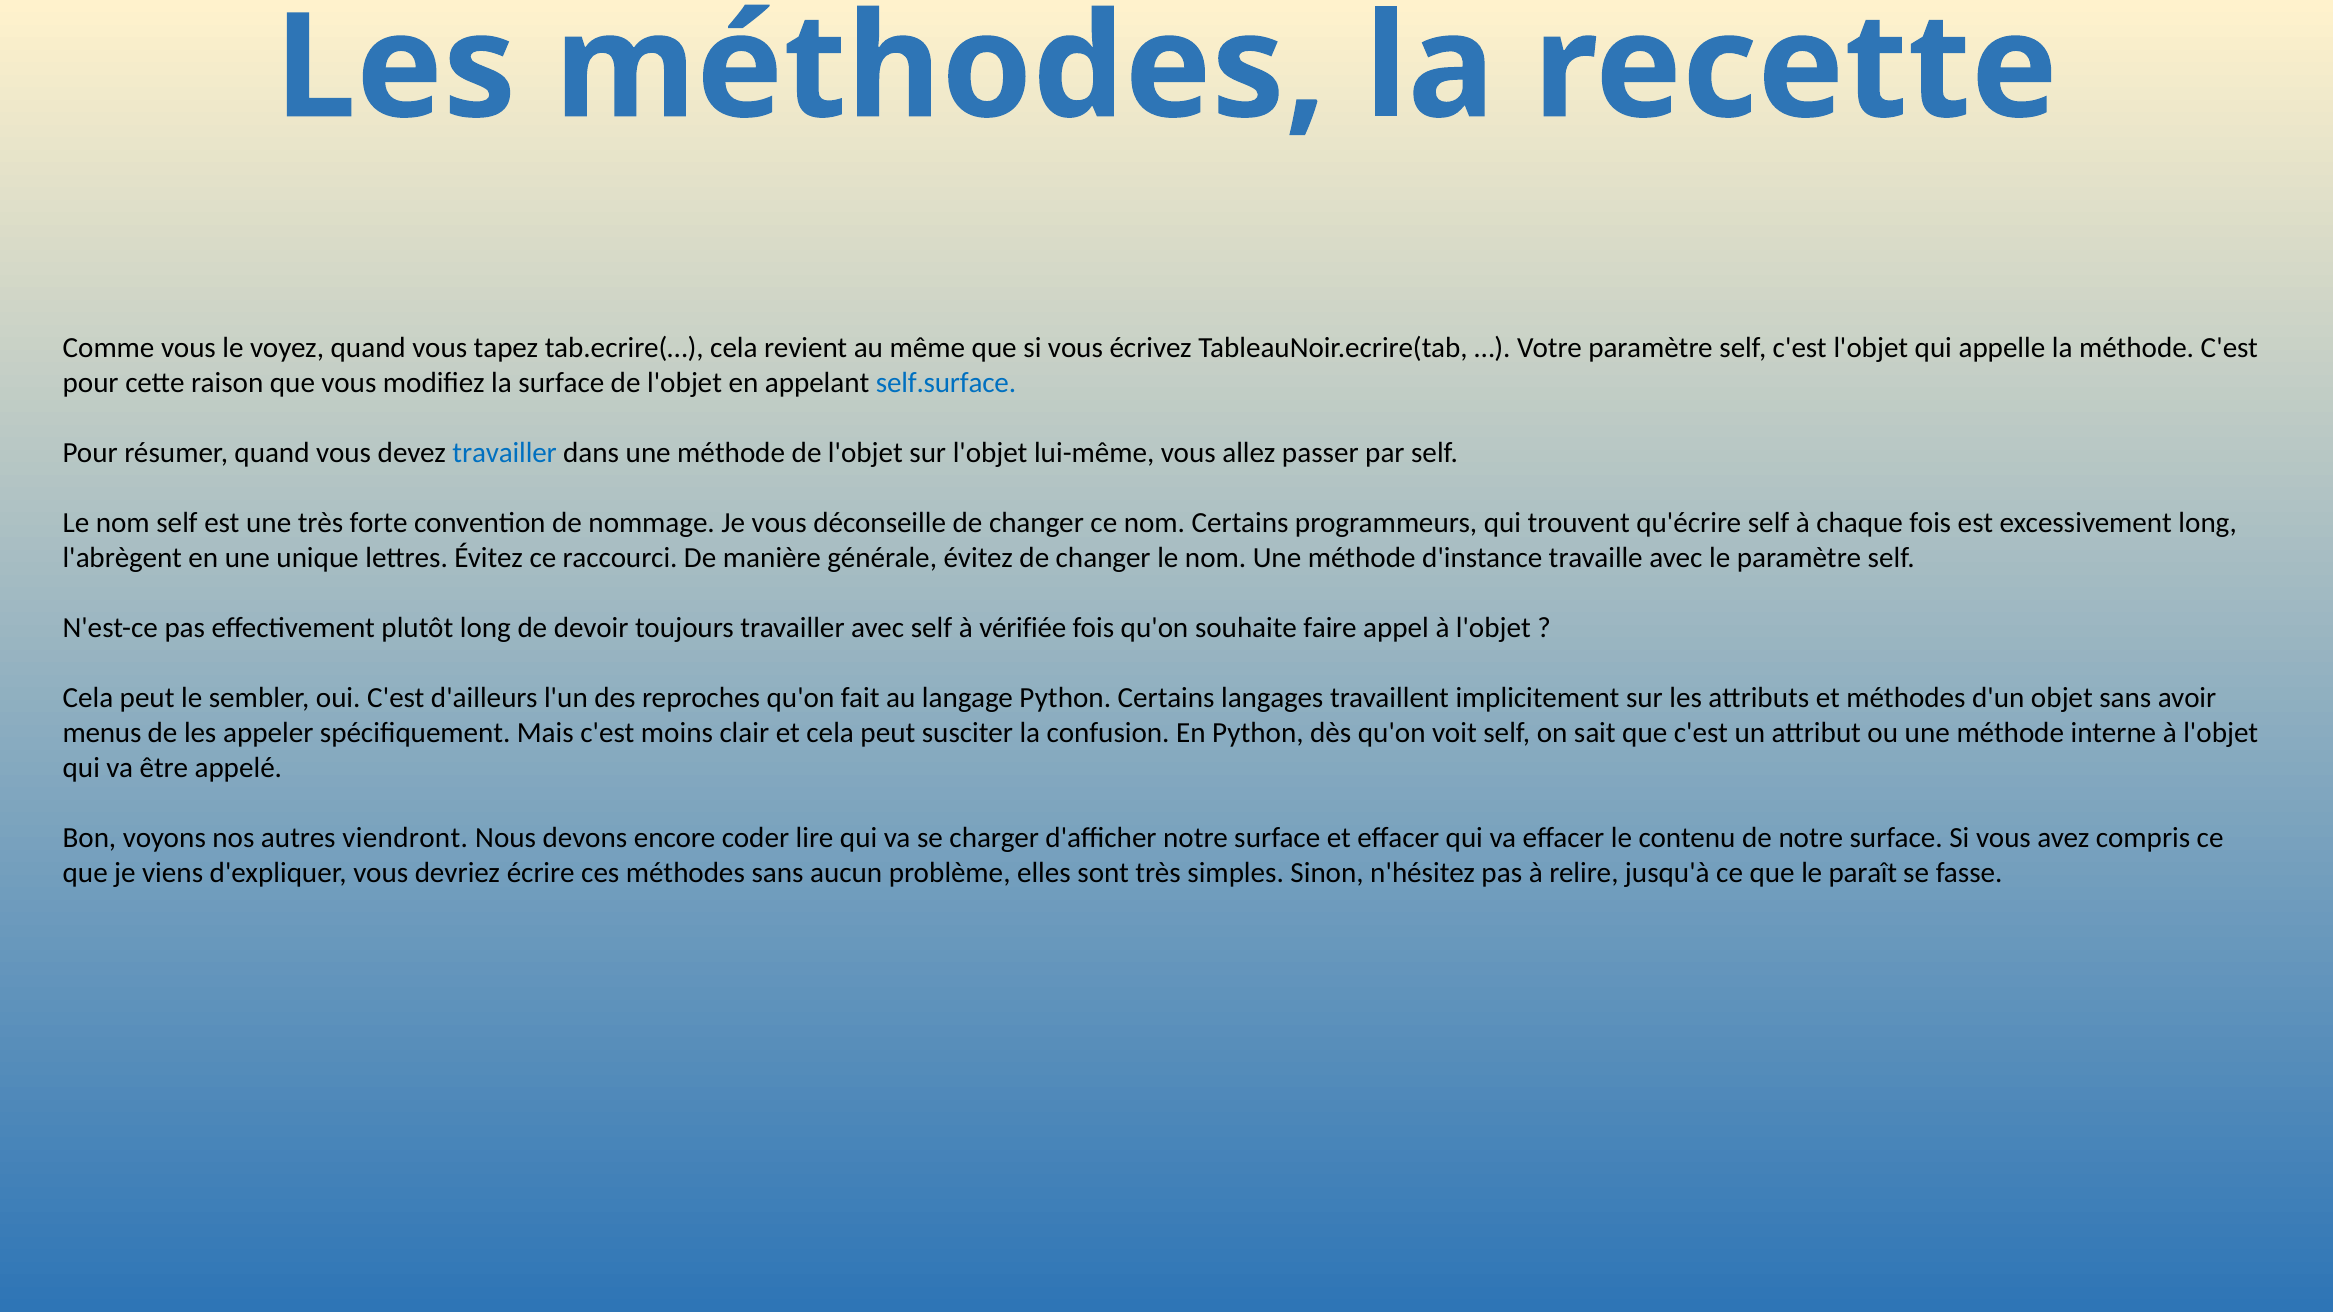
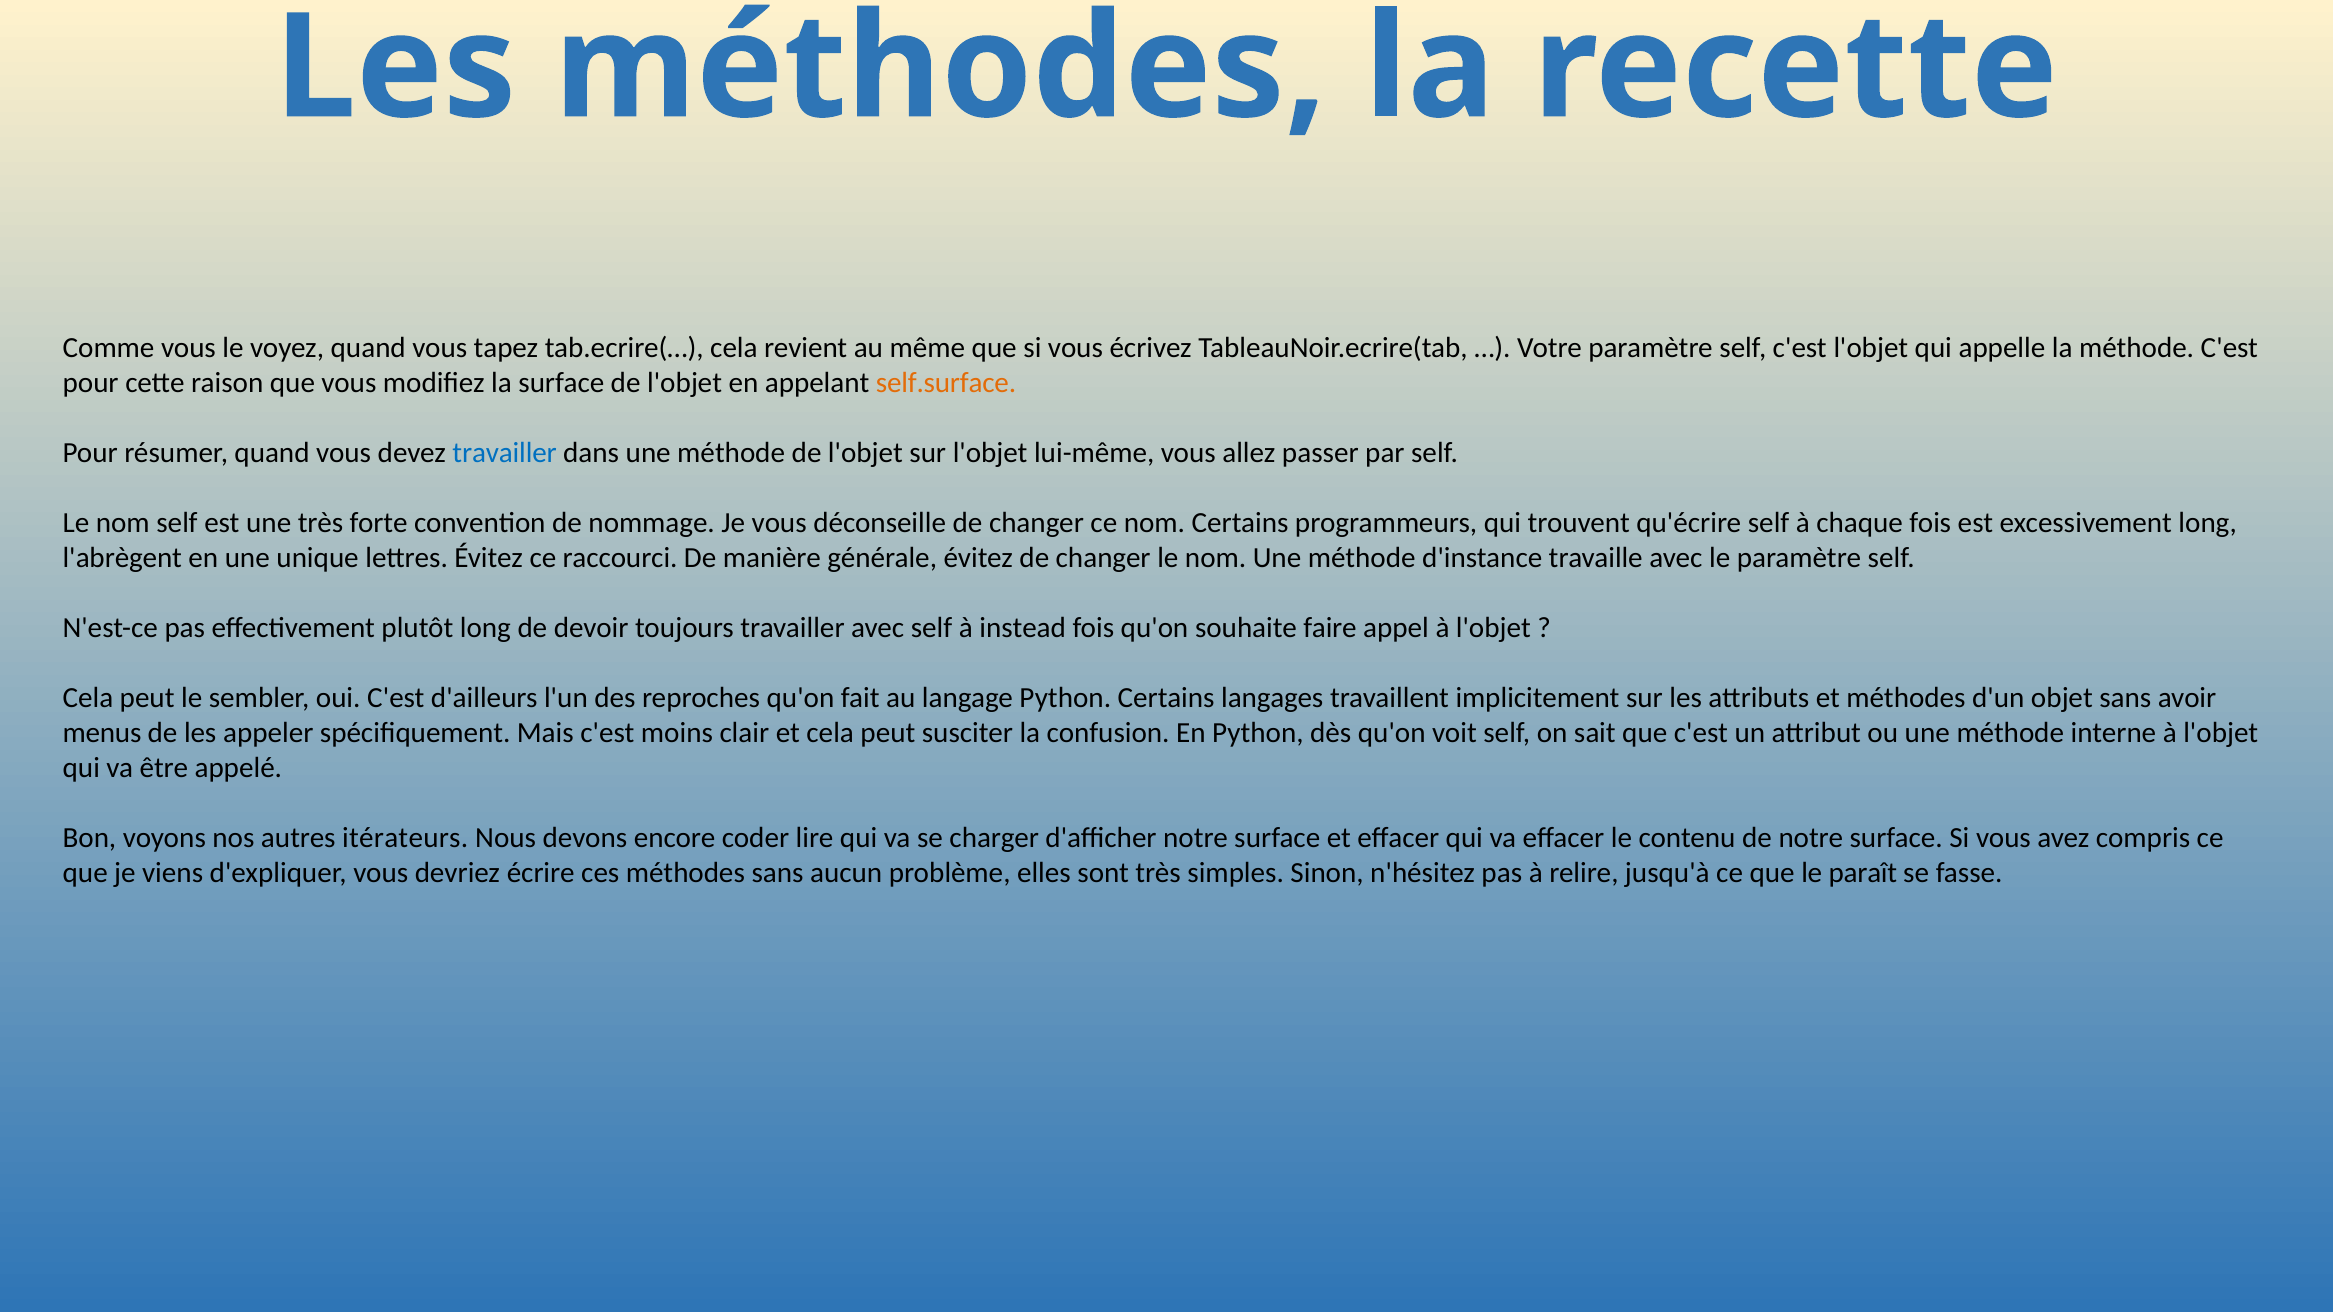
self.surface colour: blue -> orange
vérifiée: vérifiée -> instead
viendront: viendront -> itérateurs
